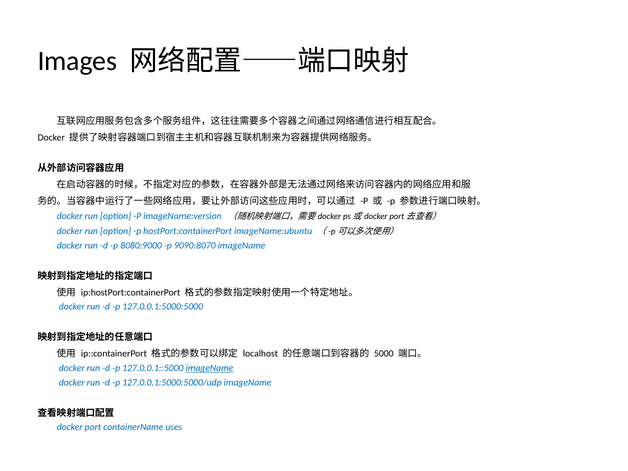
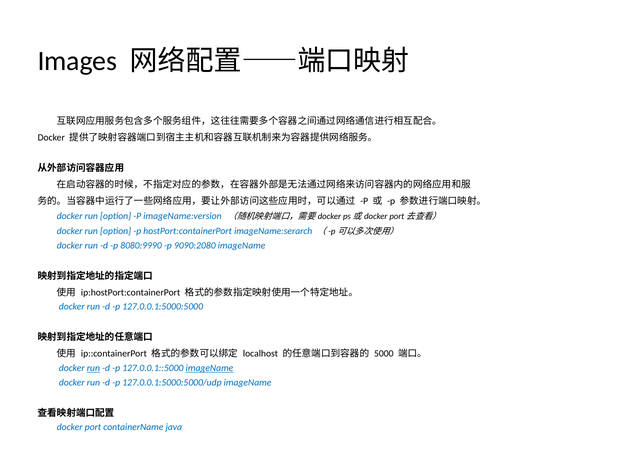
imageName:ubuntu: imageName:ubuntu -> imageName:serarch
8080:9000: 8080:9000 -> 8080:9990
9090:8070: 9090:8070 -> 9090:2080
run at (93, 368) underline: none -> present
uses: uses -> java
